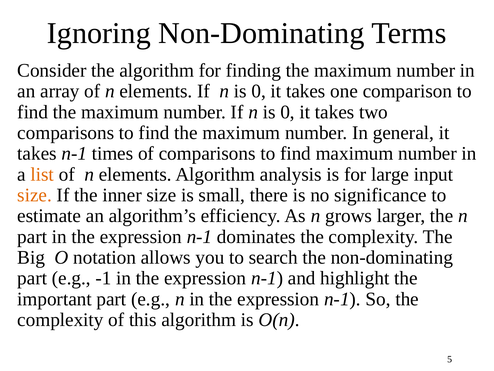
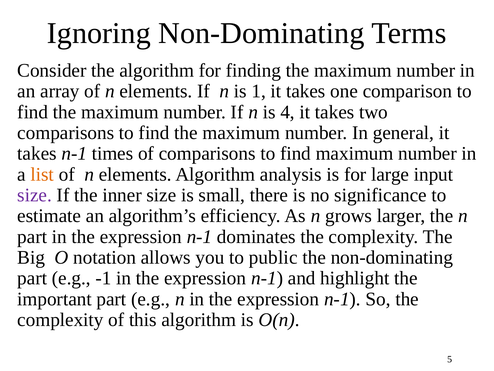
0 at (259, 91): 0 -> 1
0 at (288, 112): 0 -> 4
size at (35, 195) colour: orange -> purple
search: search -> public
